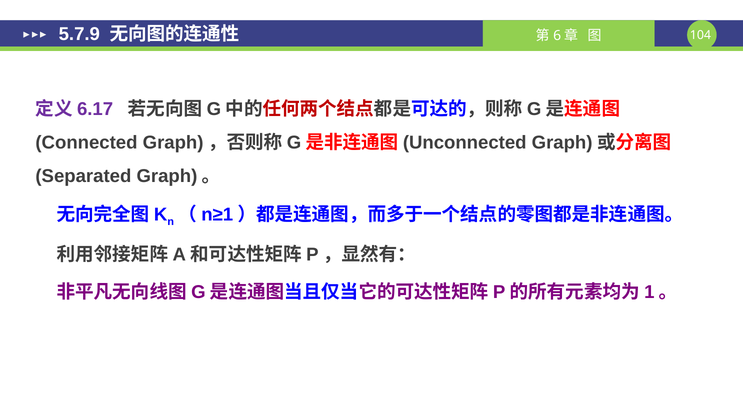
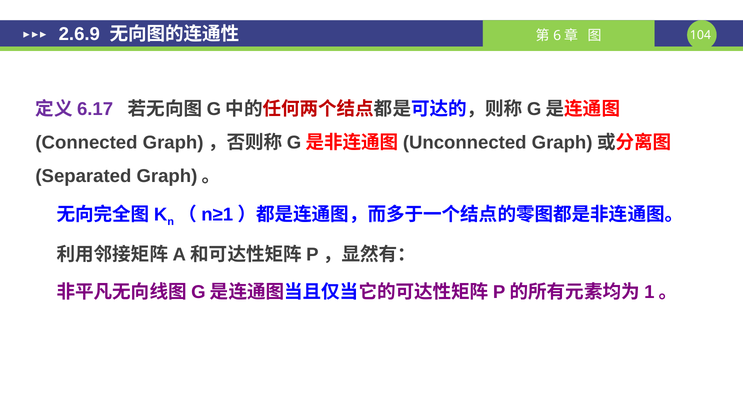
5.7.9: 5.7.9 -> 2.6.9
